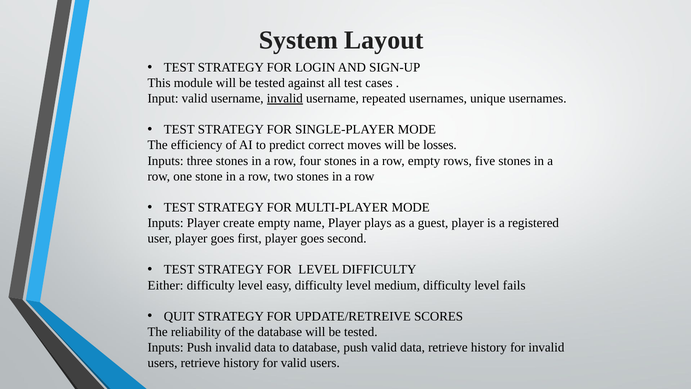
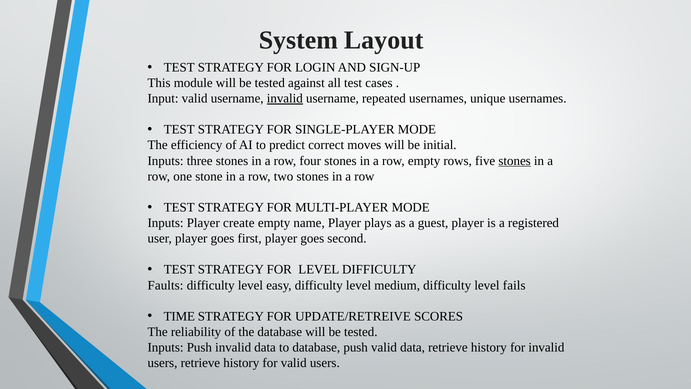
losses: losses -> initial
stones at (515, 161) underline: none -> present
Either: Either -> Faults
QUIT: QUIT -> TIME
